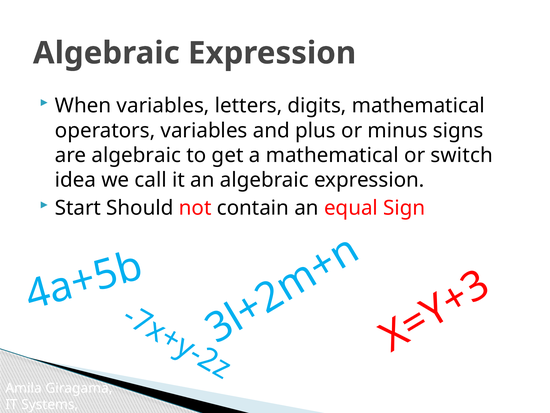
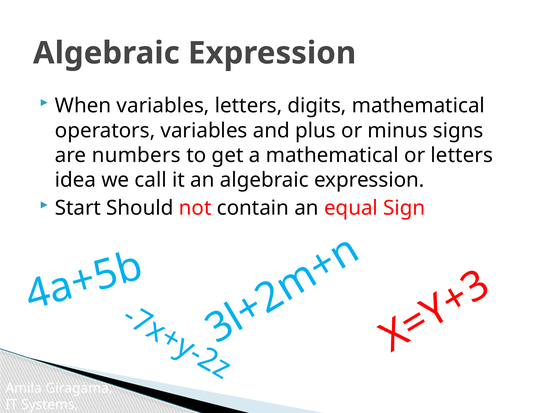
are algebraic: algebraic -> numbers
or switch: switch -> letters
